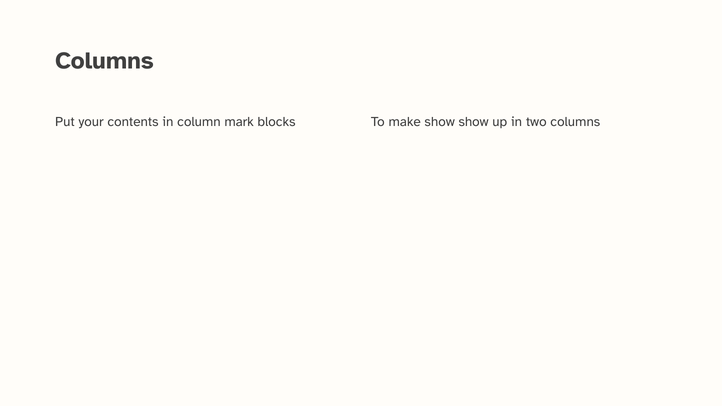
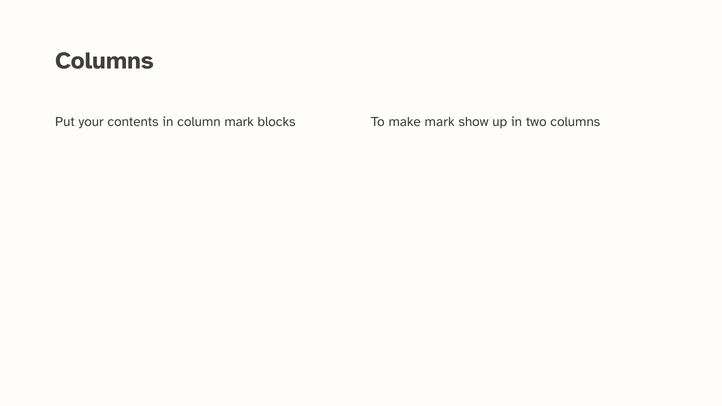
make show: show -> mark
